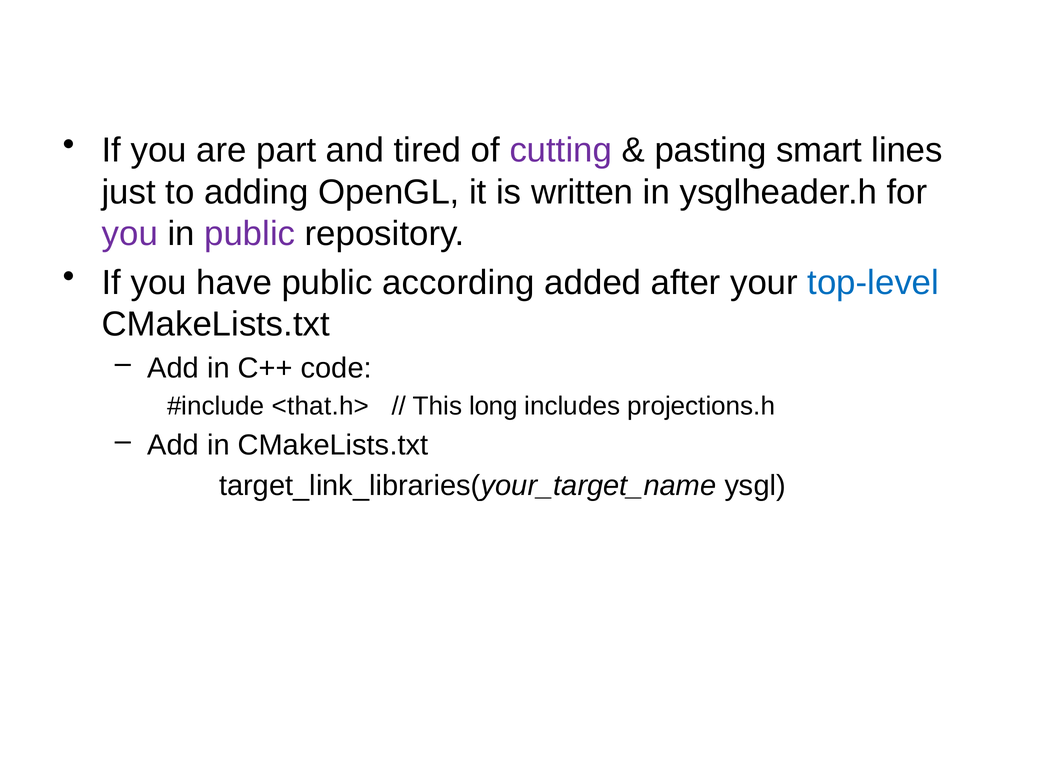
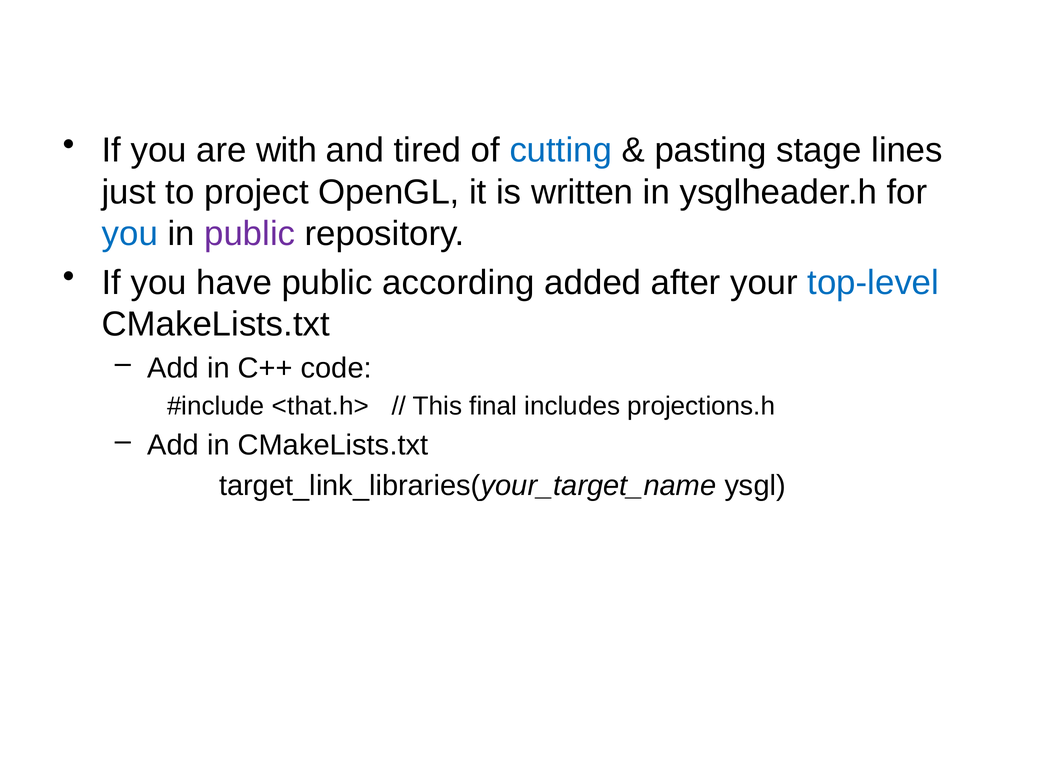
part: part -> with
cutting colour: purple -> blue
smart: smart -> stage
adding: adding -> project
you at (130, 234) colour: purple -> blue
long: long -> final
